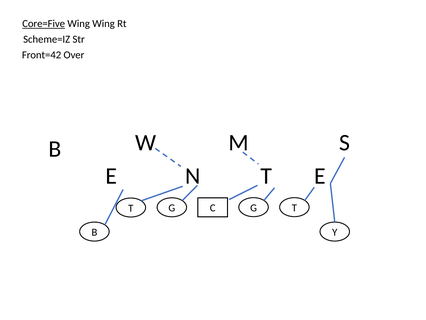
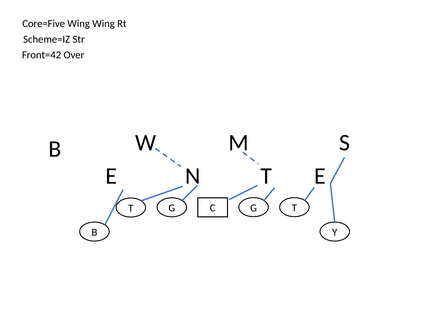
Core=Five underline: present -> none
